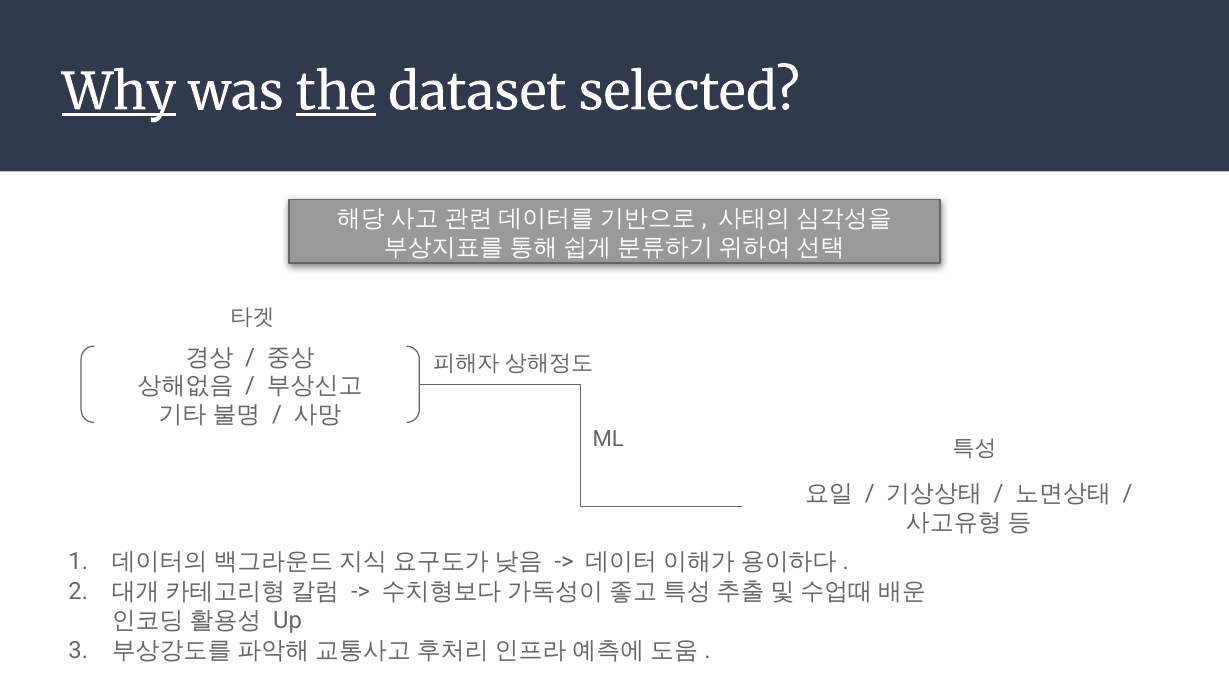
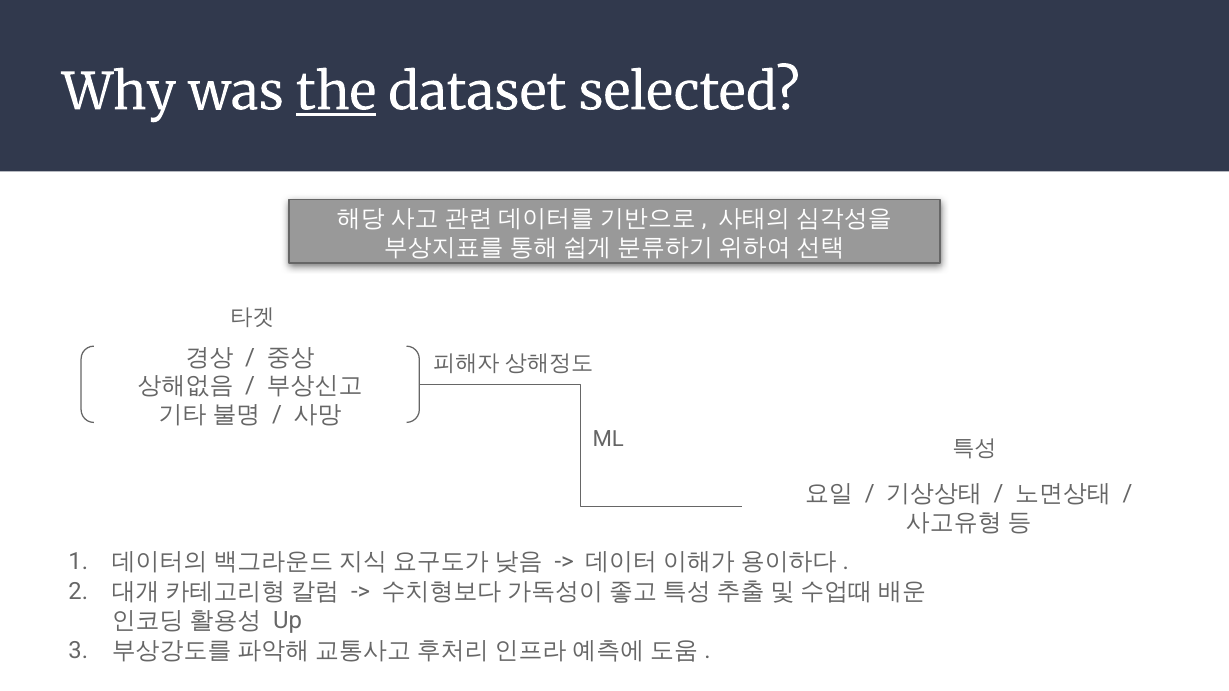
Why underline: present -> none
